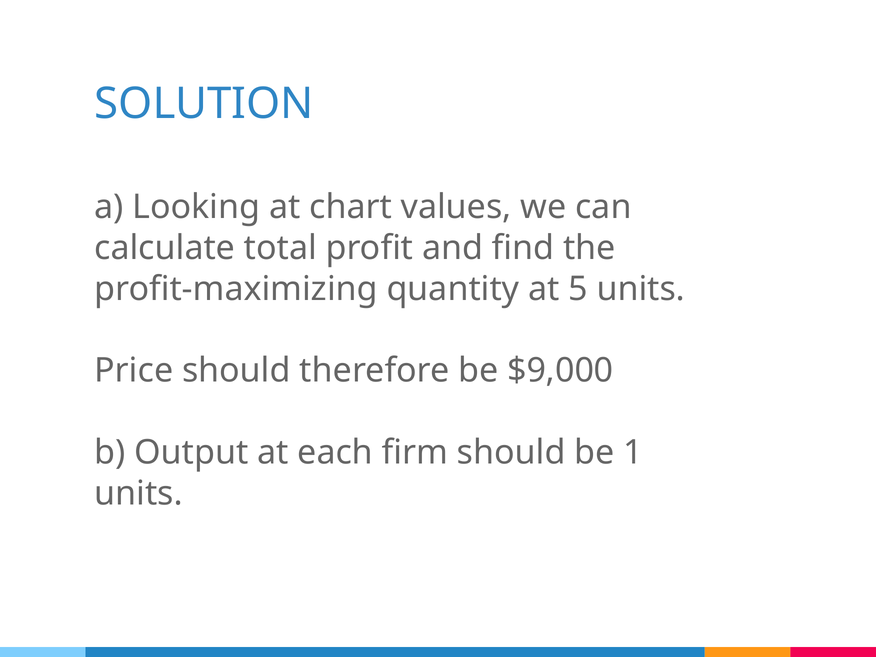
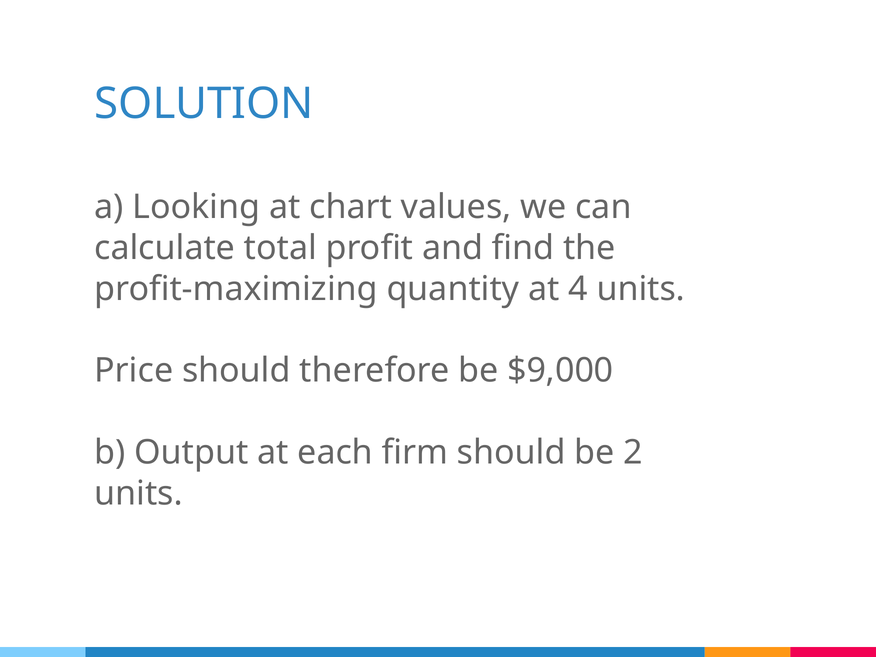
5: 5 -> 4
1: 1 -> 2
